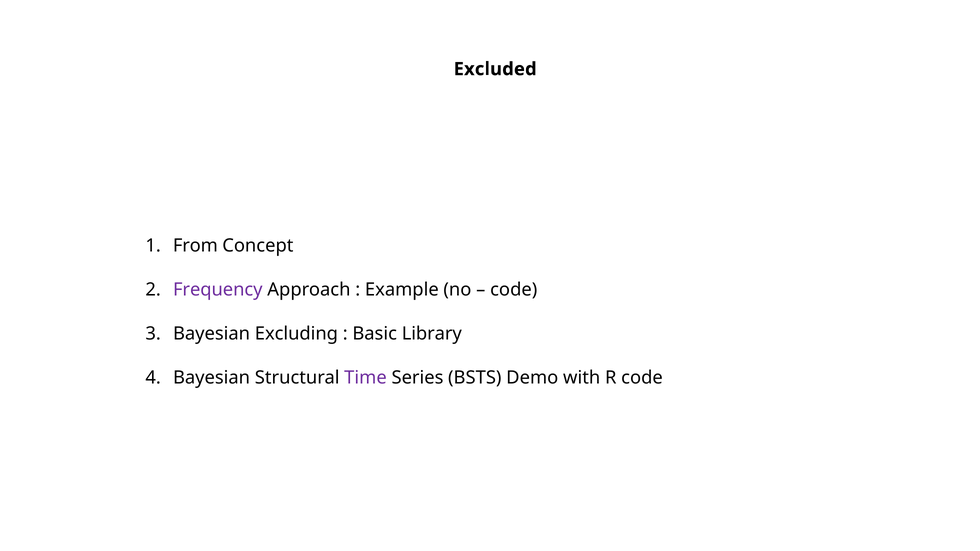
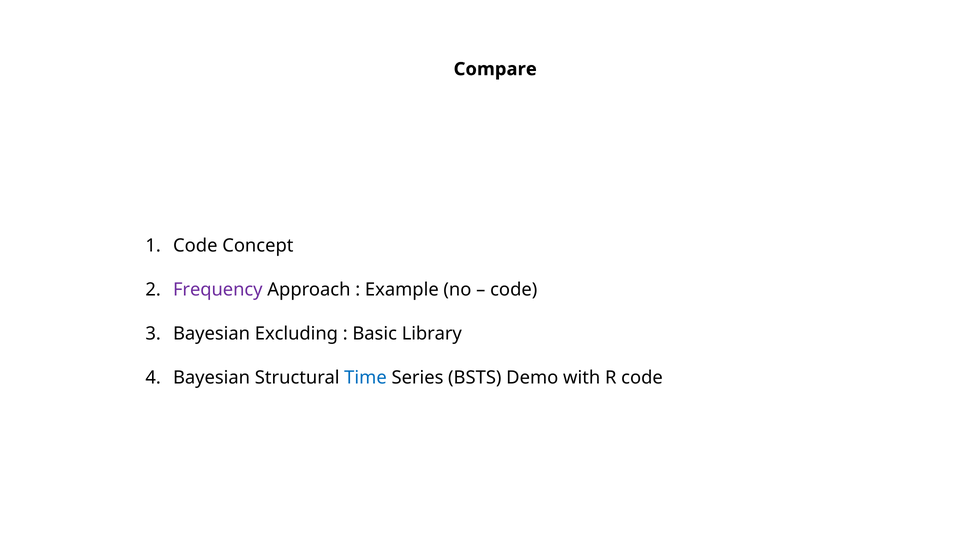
Excluded: Excluded -> Compare
From at (195, 246): From -> Code
Time colour: purple -> blue
